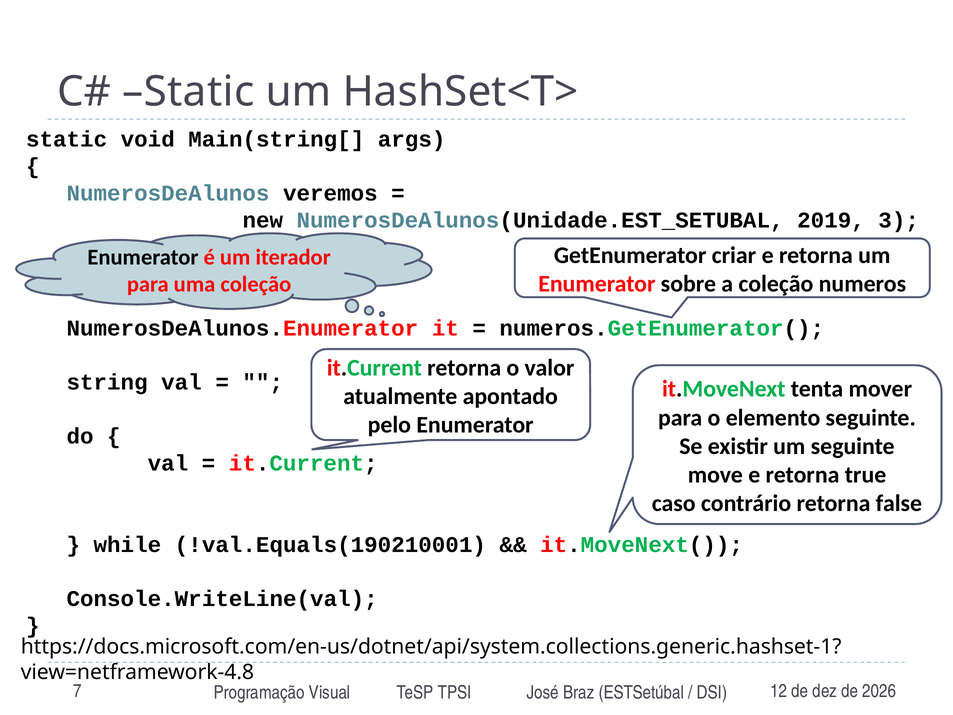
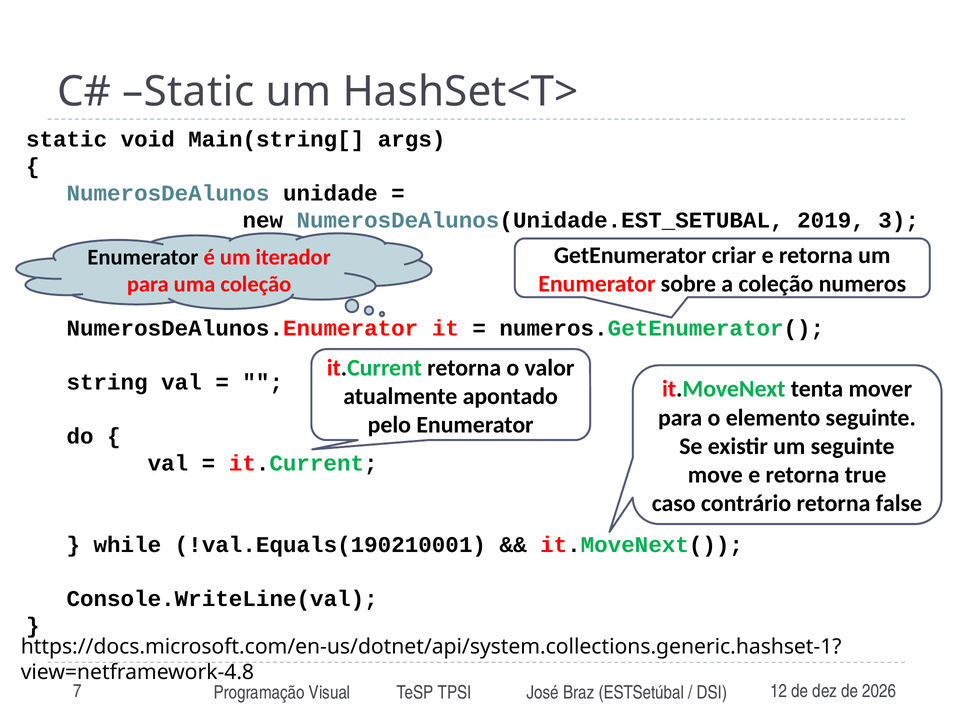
veremos: veremos -> unidade
